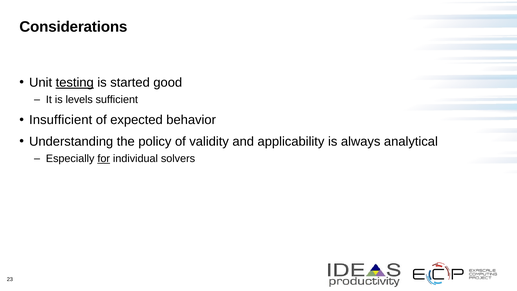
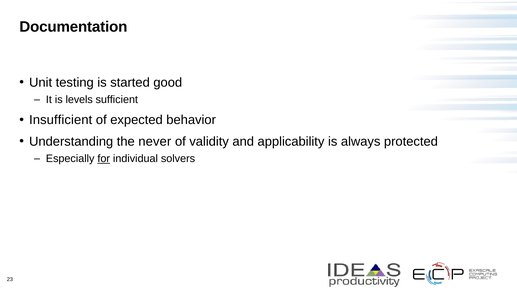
Considerations: Considerations -> Documentation
testing underline: present -> none
policy: policy -> never
analytical: analytical -> protected
